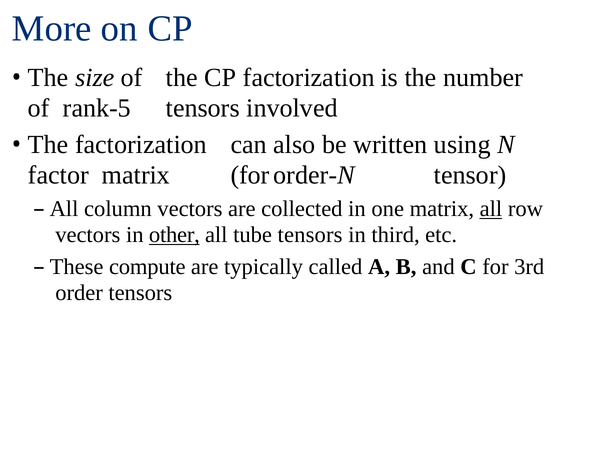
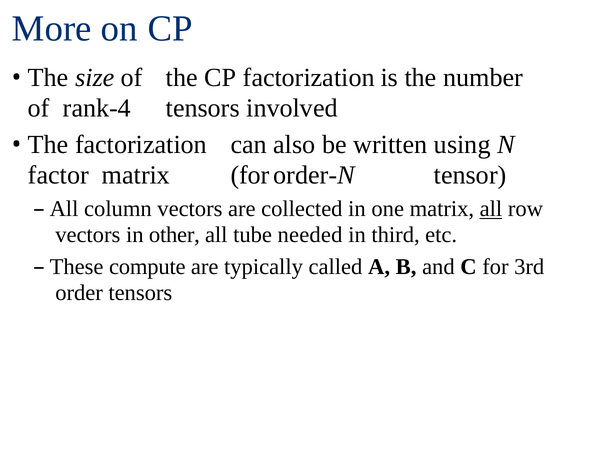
rank-5: rank-5 -> rank-4
other underline: present -> none
tube tensors: tensors -> needed
